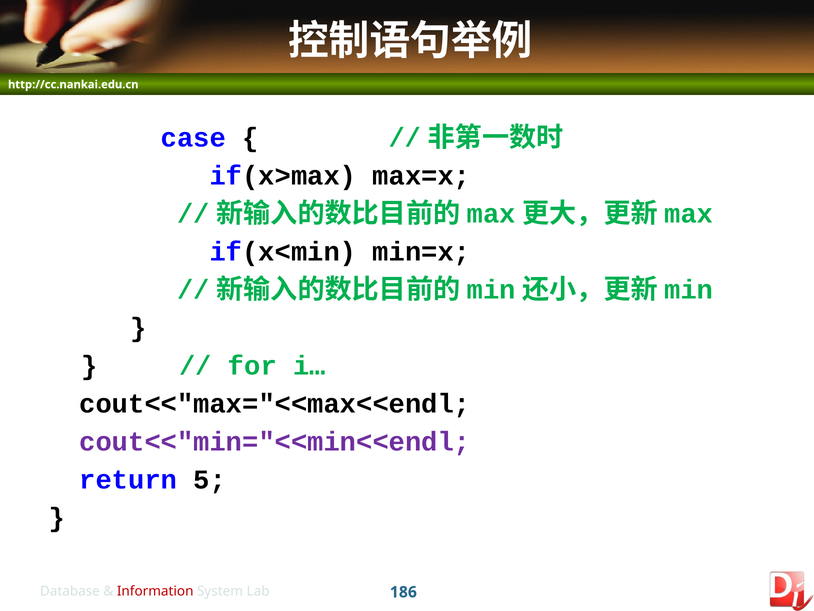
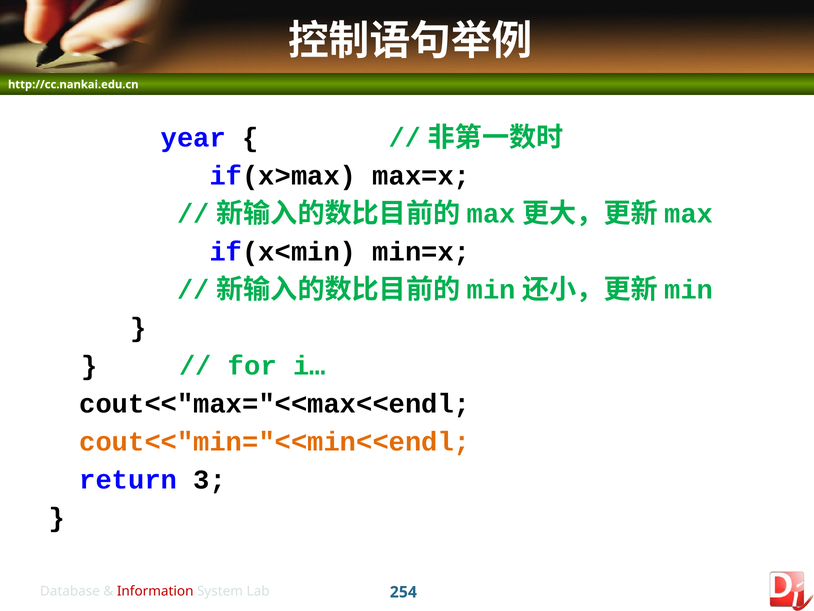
case: case -> year
cout<<"min="<<min<<endl colour: purple -> orange
5: 5 -> 3
186: 186 -> 254
